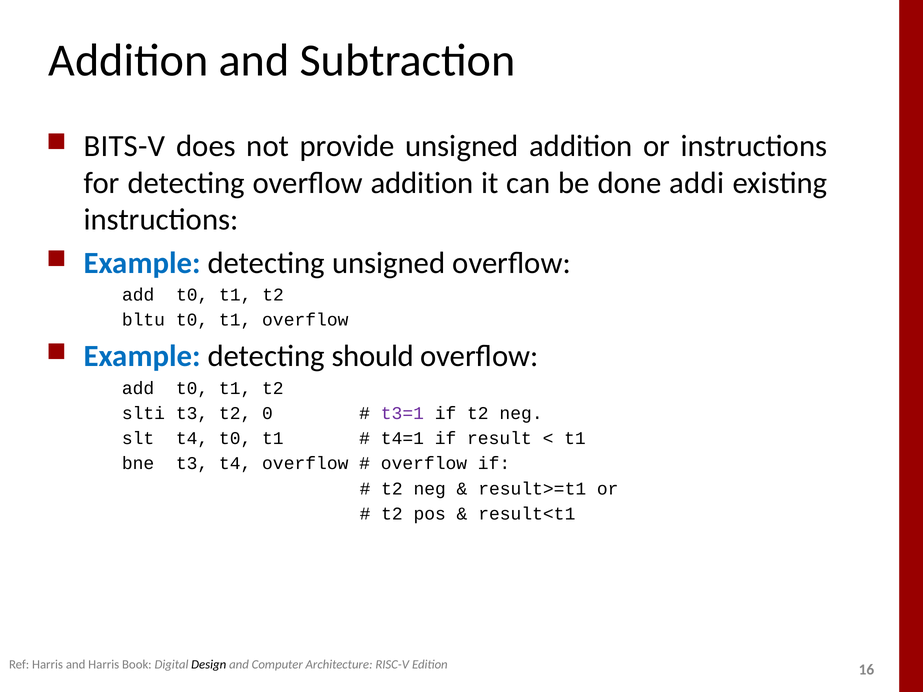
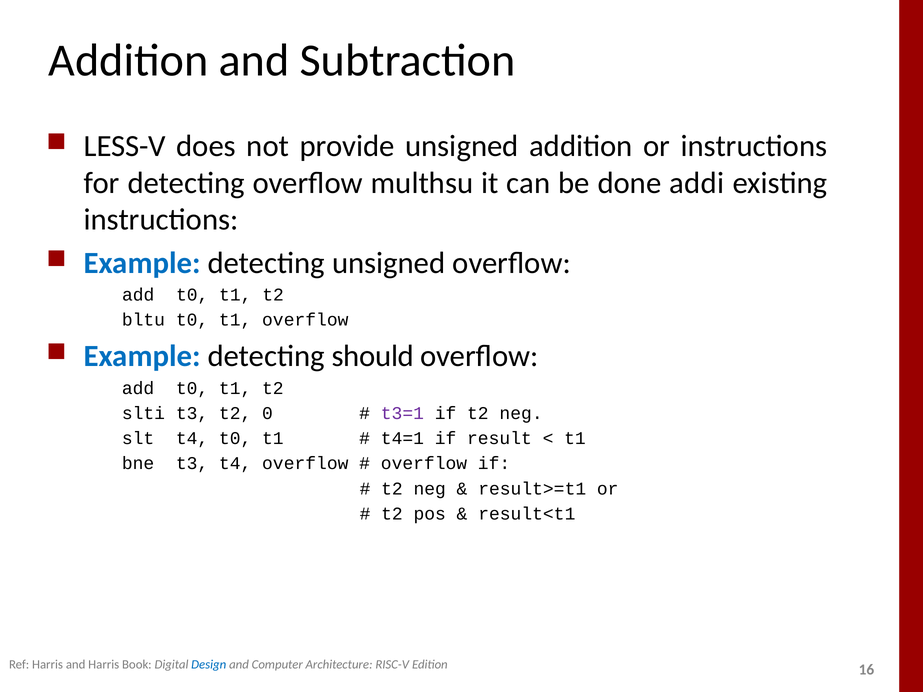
BITS-V: BITS-V -> LESS-V
overflow addition: addition -> multhsu
Design colour: black -> blue
